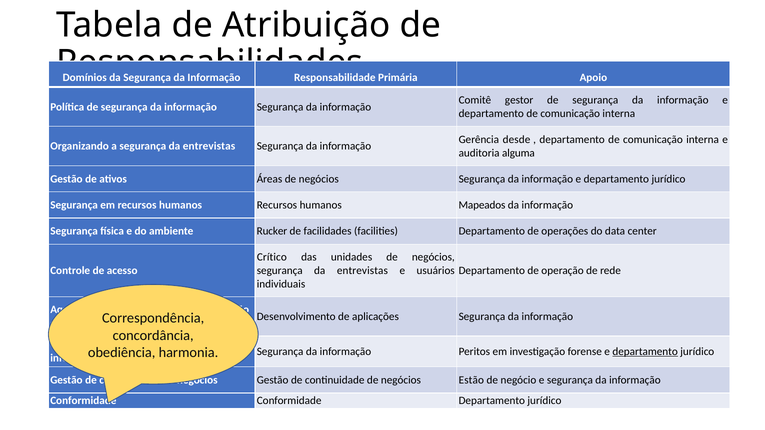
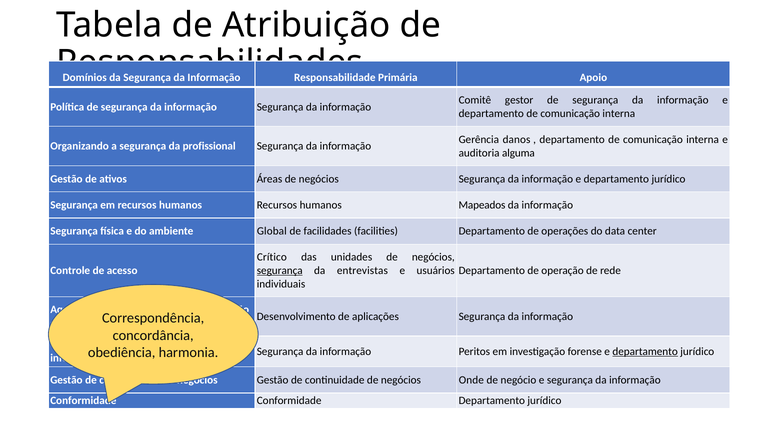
desde: desde -> danos
a segurança da entrevistas: entrevistas -> profissional
Rucker: Rucker -> Global
segurança at (280, 271) underline: none -> present
Estão: Estão -> Onde
